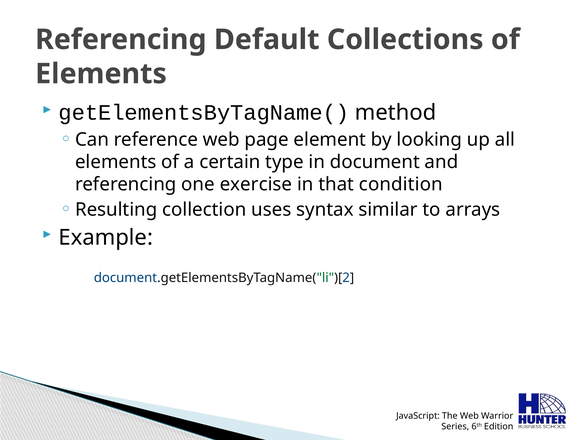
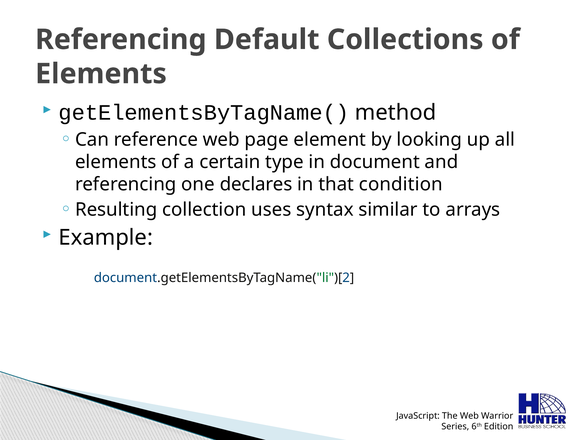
exercise: exercise -> declares
